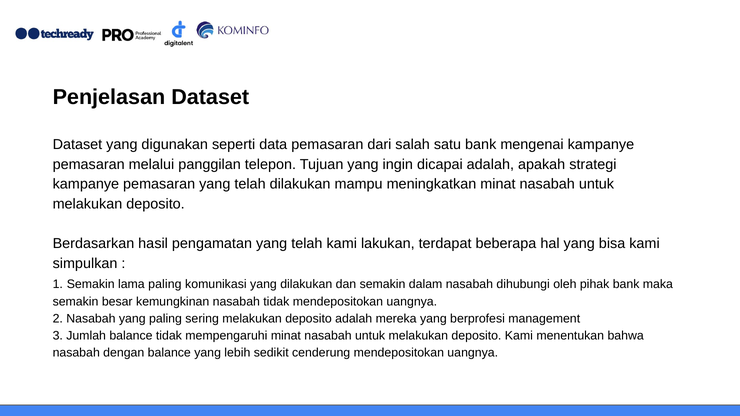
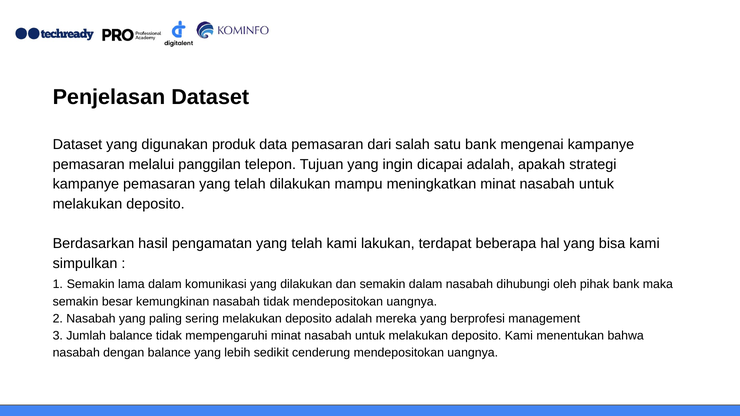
seperti: seperti -> produk
lama paling: paling -> dalam
